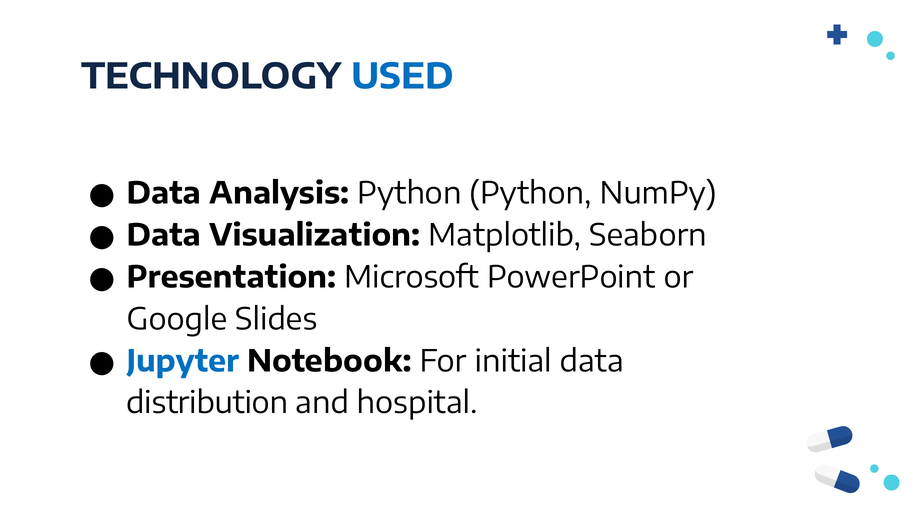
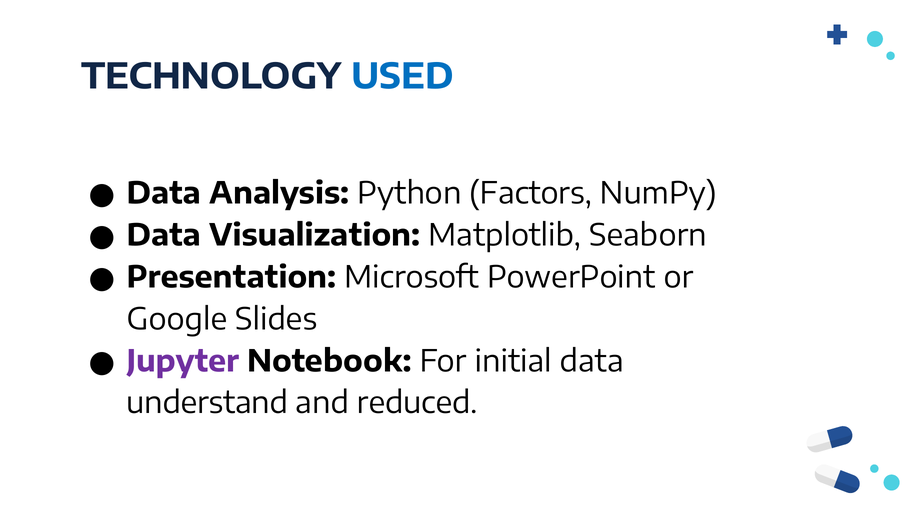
Python Python: Python -> Factors
Jupyter colour: blue -> purple
distribution: distribution -> understand
hospital: hospital -> reduced
